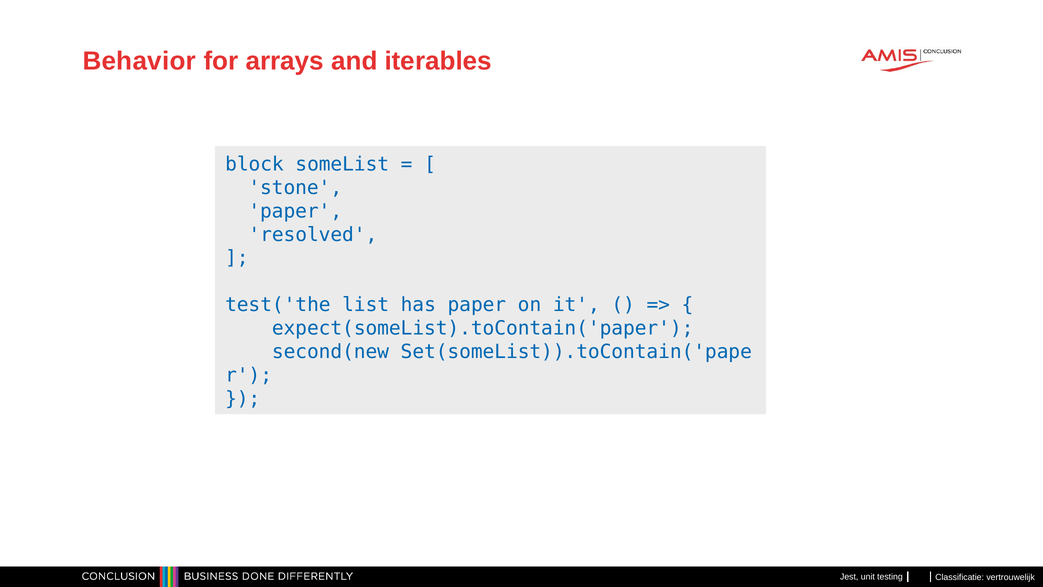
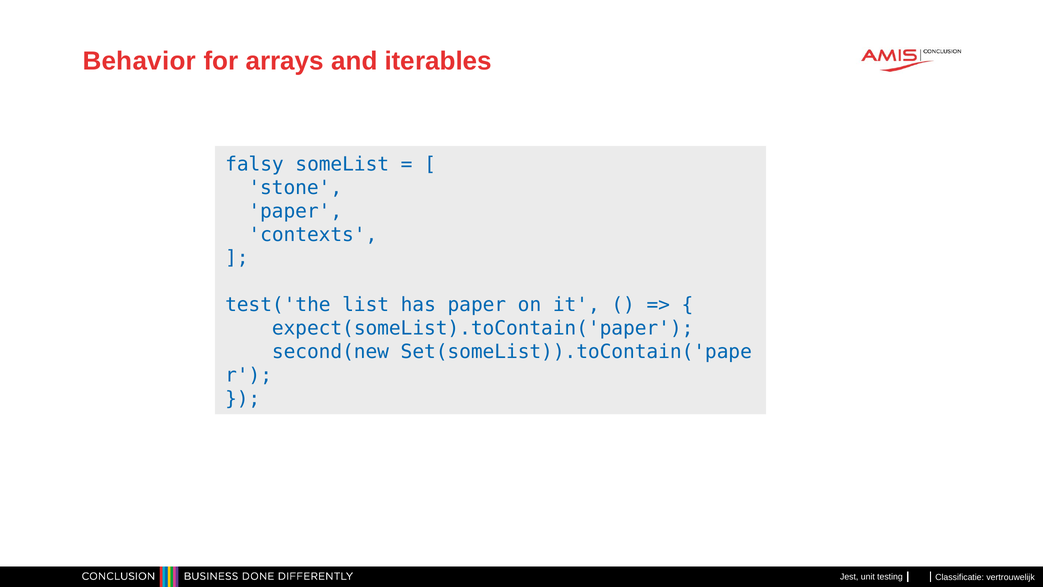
block: block -> falsy
resolved: resolved -> contexts
